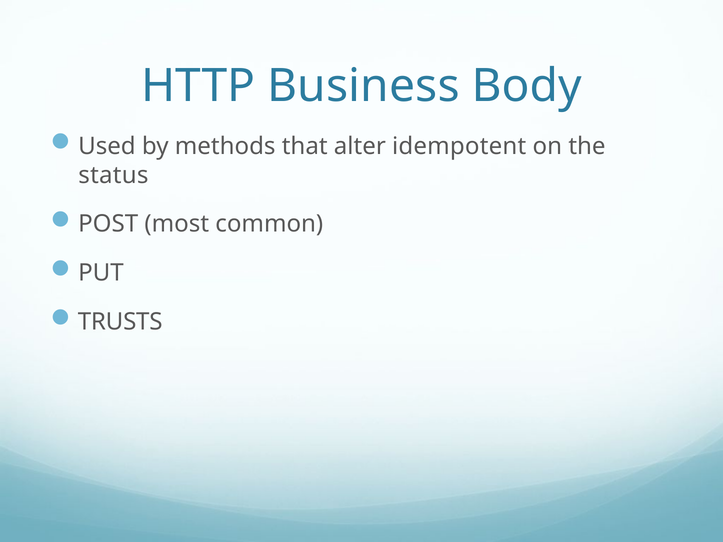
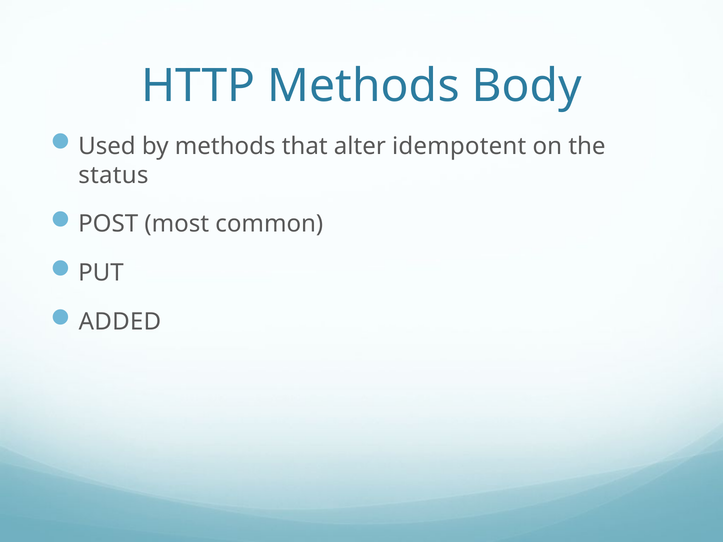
HTTP Business: Business -> Methods
TRUSTS: TRUSTS -> ADDED
